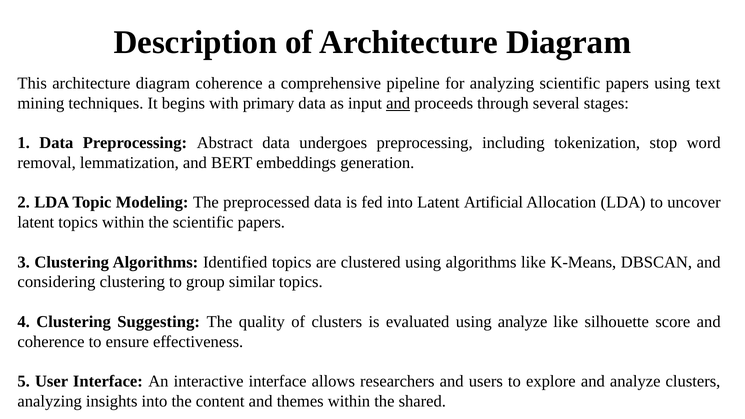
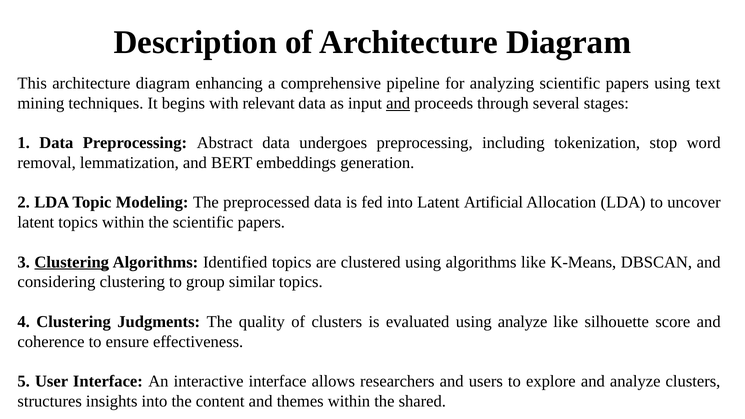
diagram coherence: coherence -> enhancing
primary: primary -> relevant
Clustering at (72, 262) underline: none -> present
Suggesting: Suggesting -> Judgments
analyzing at (50, 401): analyzing -> structures
